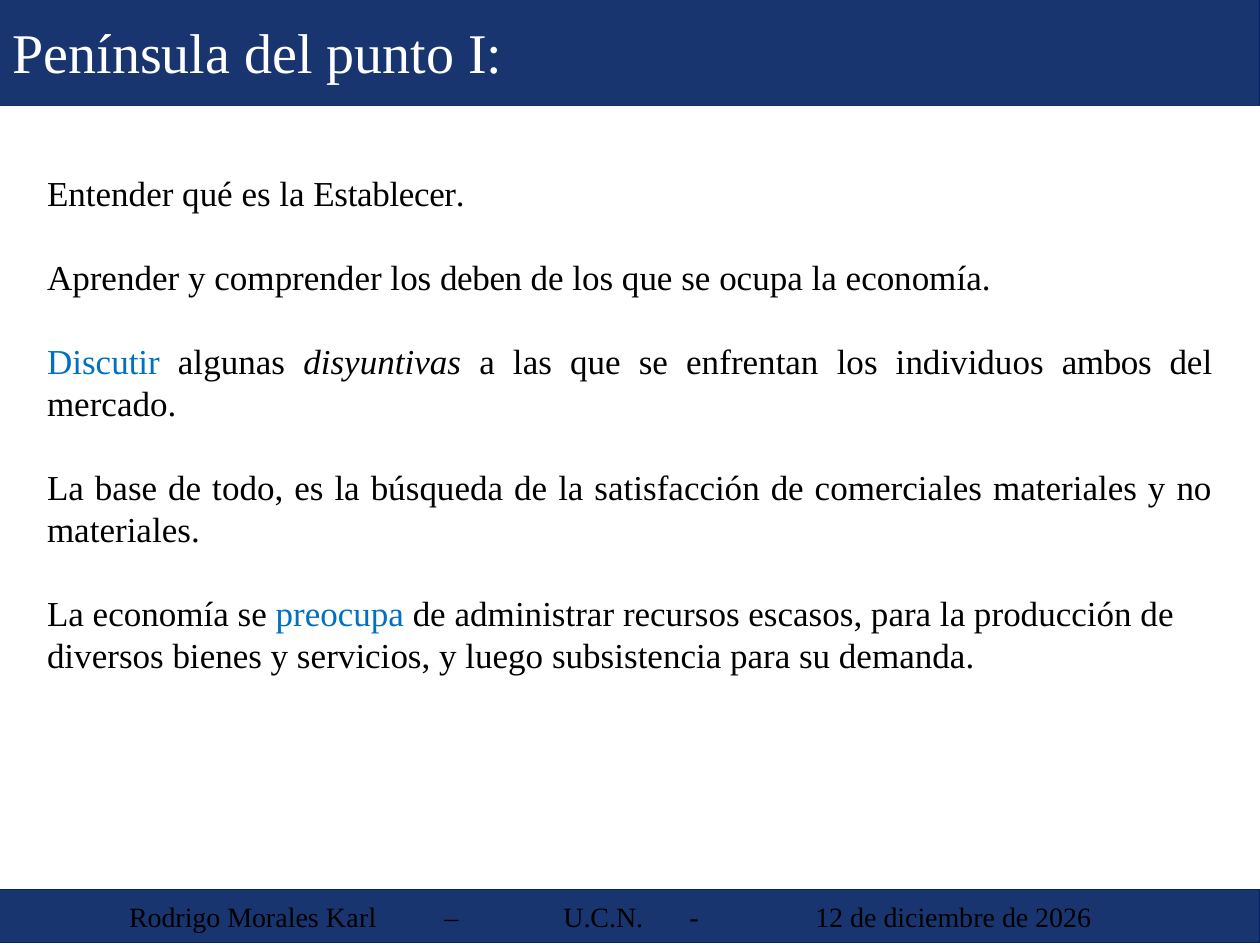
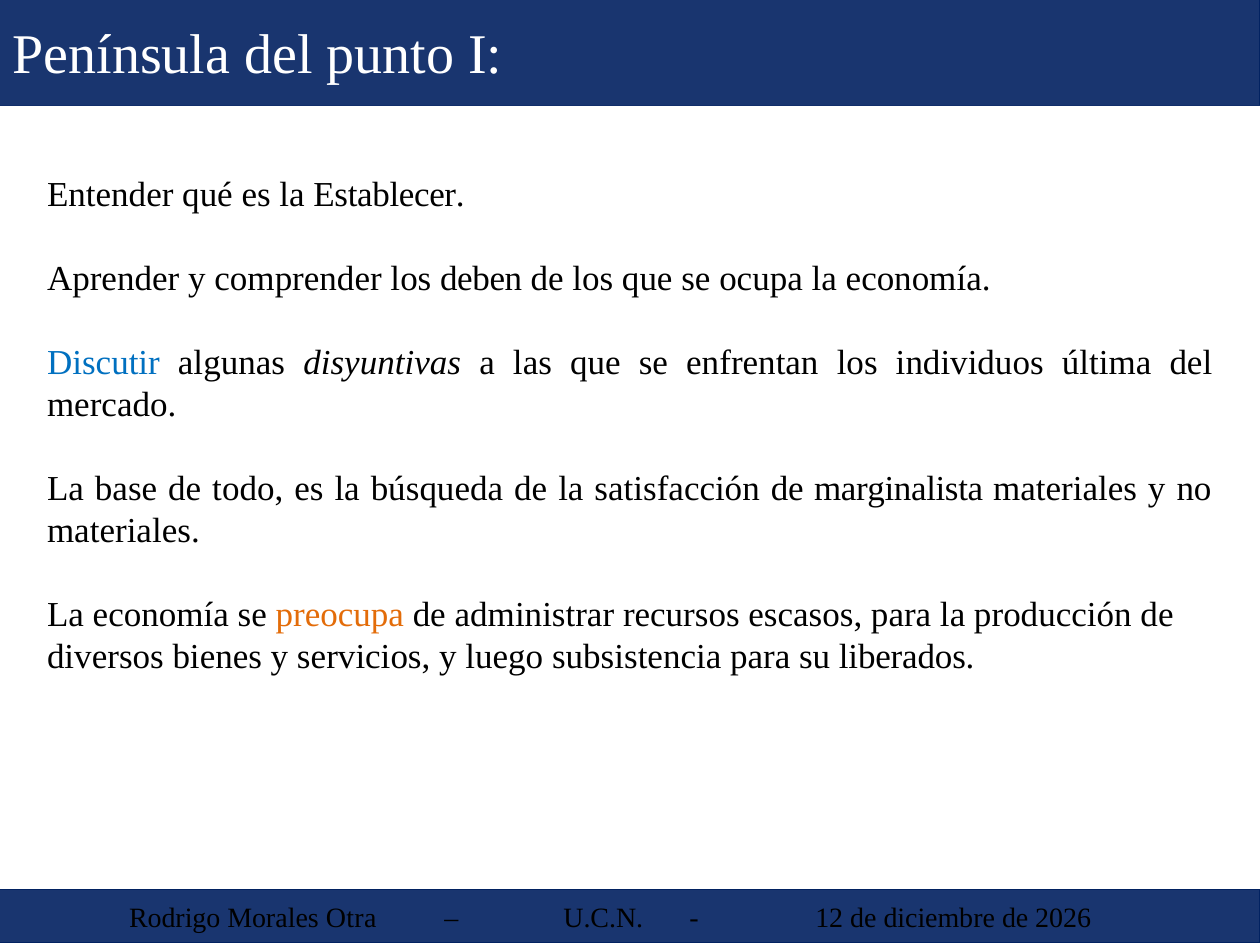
ambos: ambos -> última
comerciales: comerciales -> marginalista
preocupa colour: blue -> orange
demanda: demanda -> liberados
Karl: Karl -> Otra
